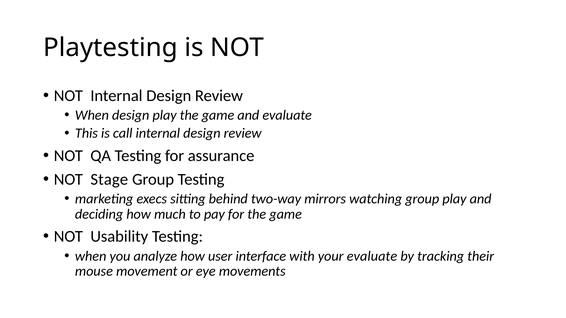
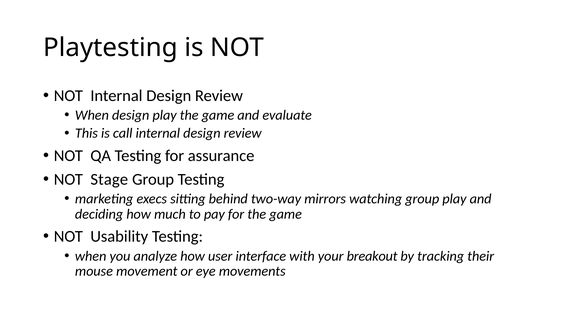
your evaluate: evaluate -> breakout
